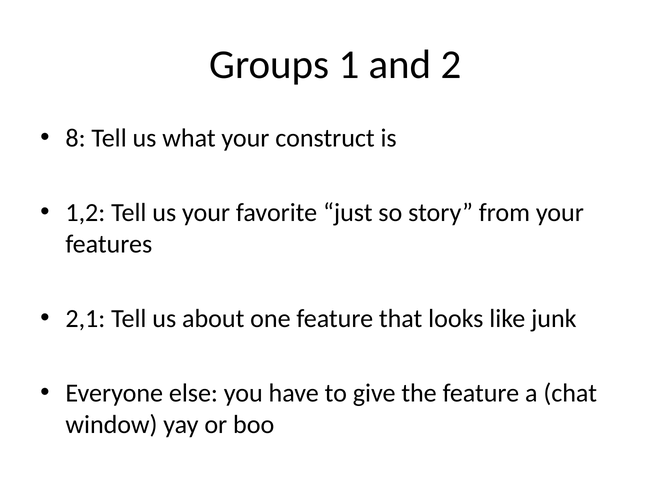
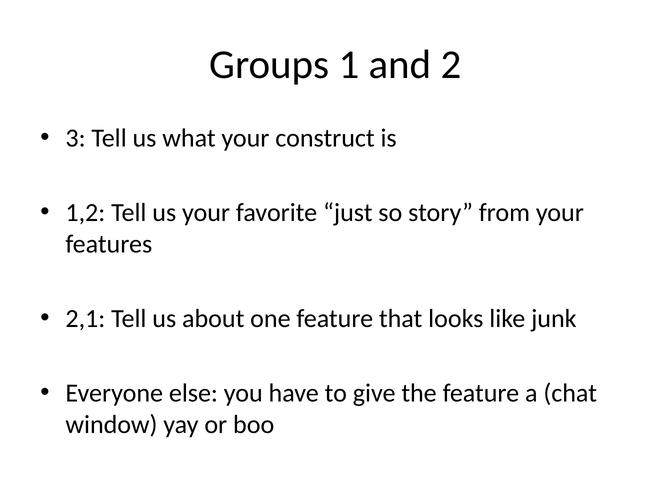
8: 8 -> 3
